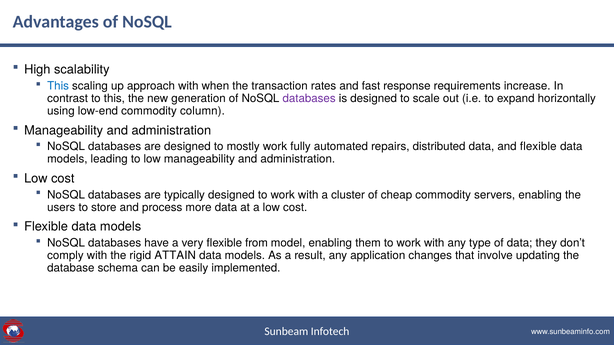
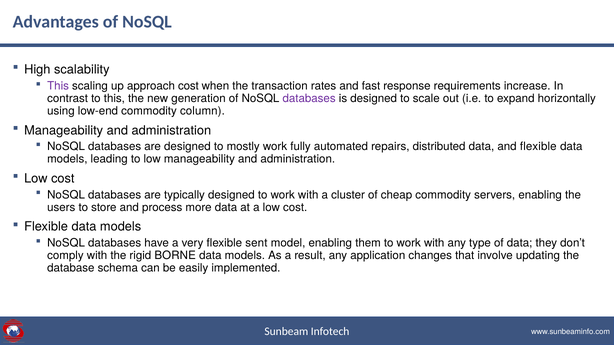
This at (58, 86) colour: blue -> purple
approach with: with -> cost
from: from -> sent
ATTAIN: ATTAIN -> BORNE
